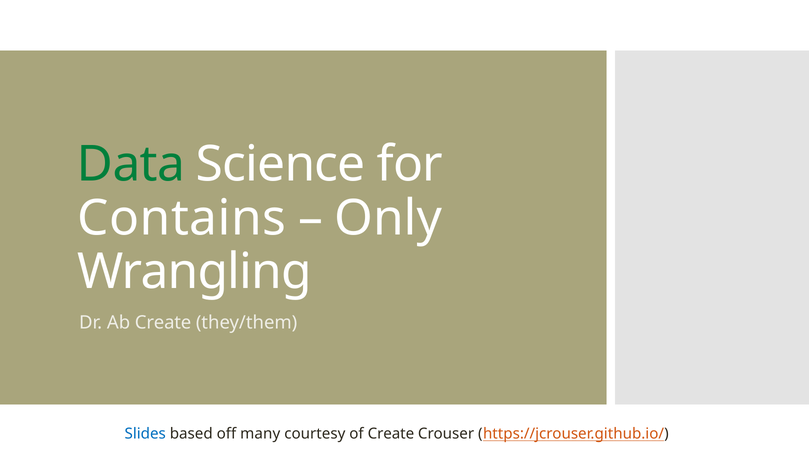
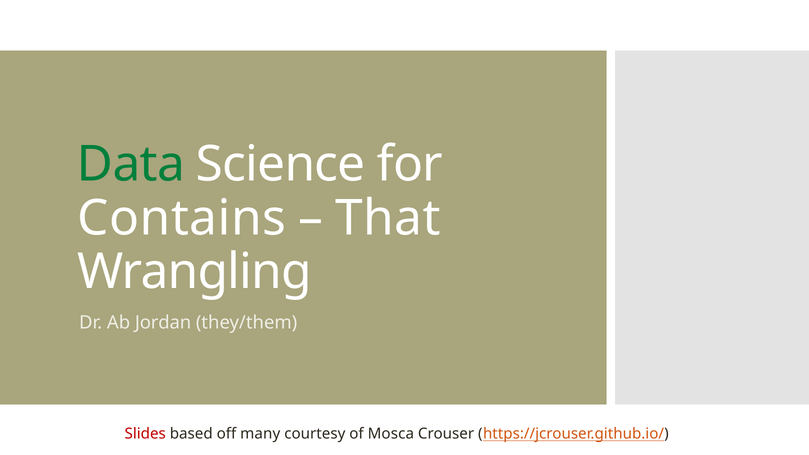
Only: Only -> That
Ab Create: Create -> Jordan
Slides colour: blue -> red
of Create: Create -> Mosca
